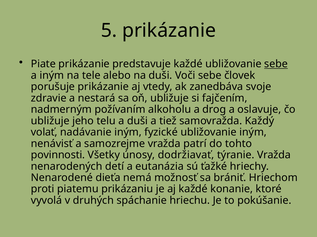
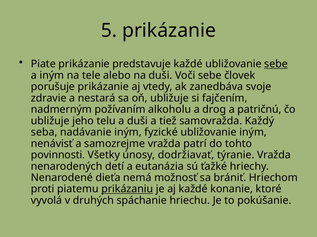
oslavuje: oslavuje -> patričnú
volať: volať -> seba
prikázaniu underline: none -> present
